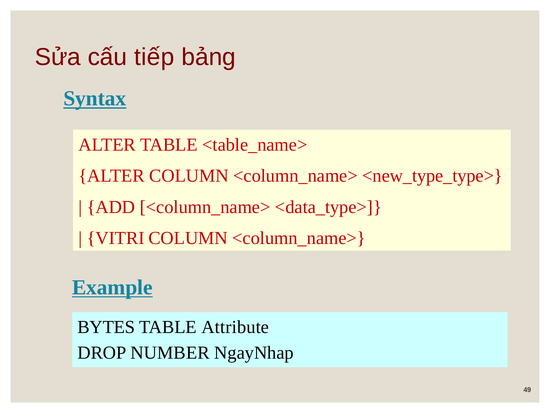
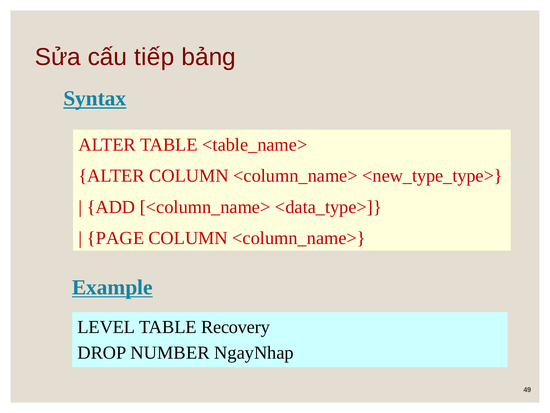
VITRI: VITRI -> PAGE
BYTES: BYTES -> LEVEL
Attribute: Attribute -> Recovery
